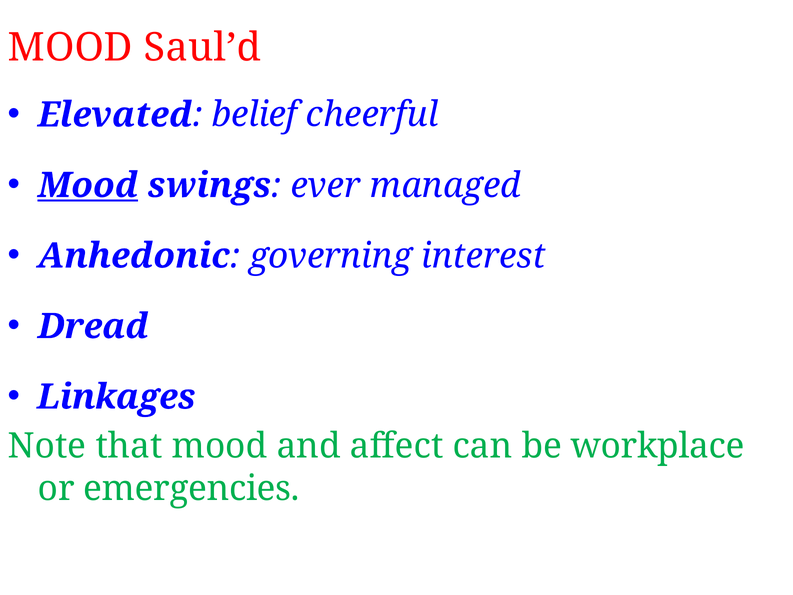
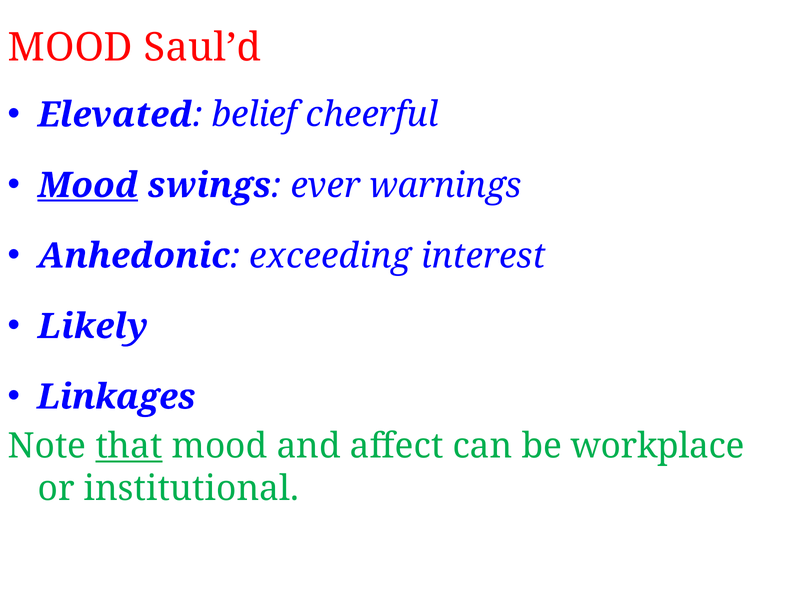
managed: managed -> warnings
governing: governing -> exceeding
Dread: Dread -> Likely
that underline: none -> present
emergencies: emergencies -> institutional
